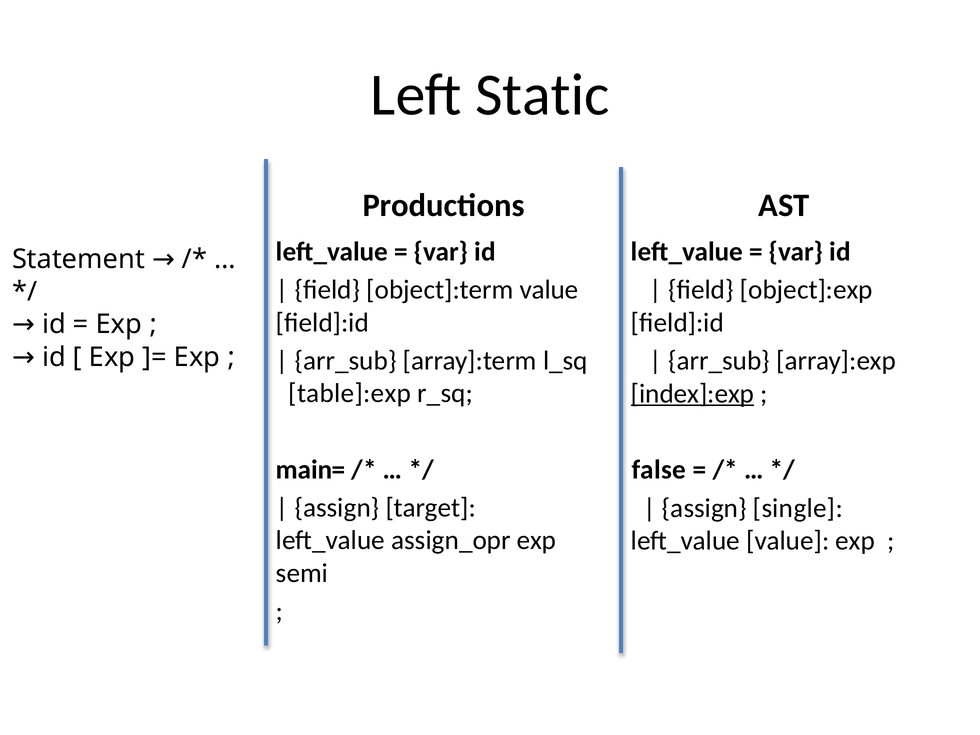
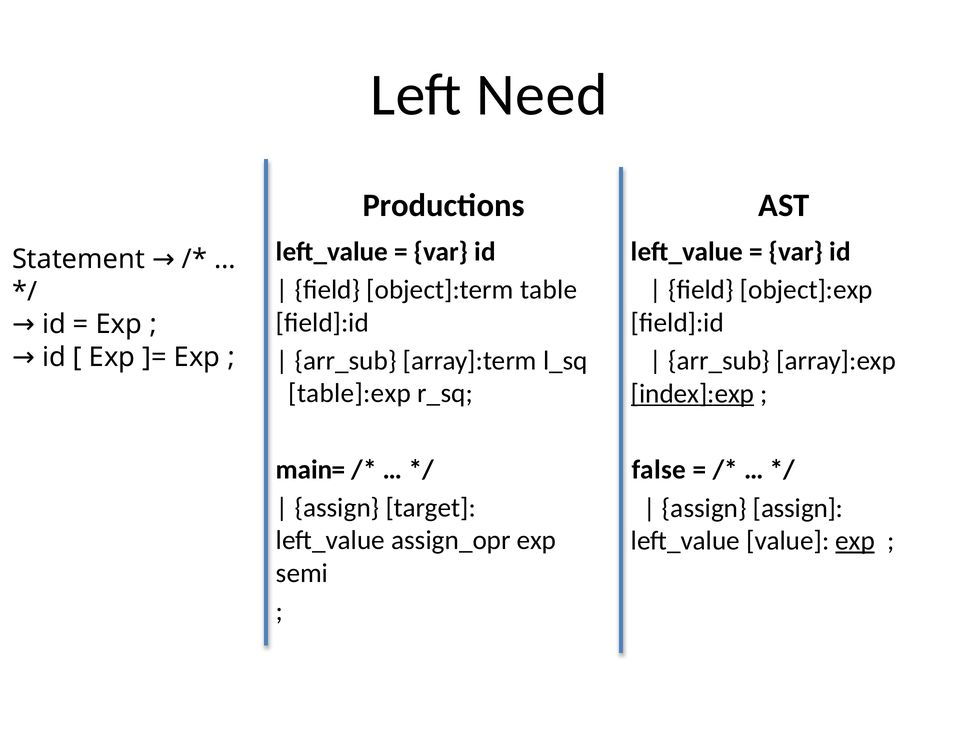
Static: Static -> Need
object]:term value: value -> table
assign single: single -> assign
exp at (855, 541) underline: none -> present
